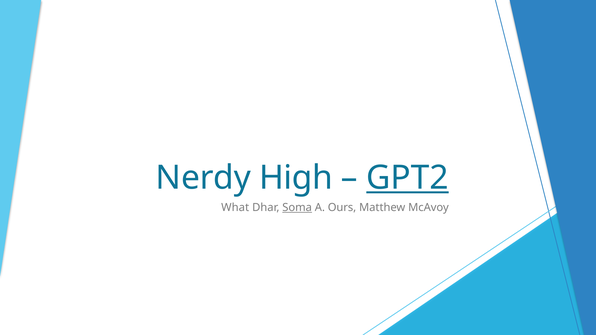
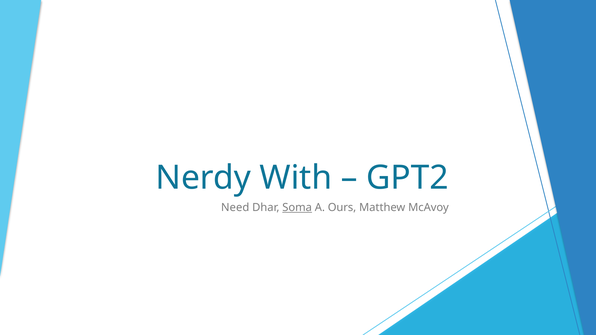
High: High -> With
GPT2 underline: present -> none
What: What -> Need
